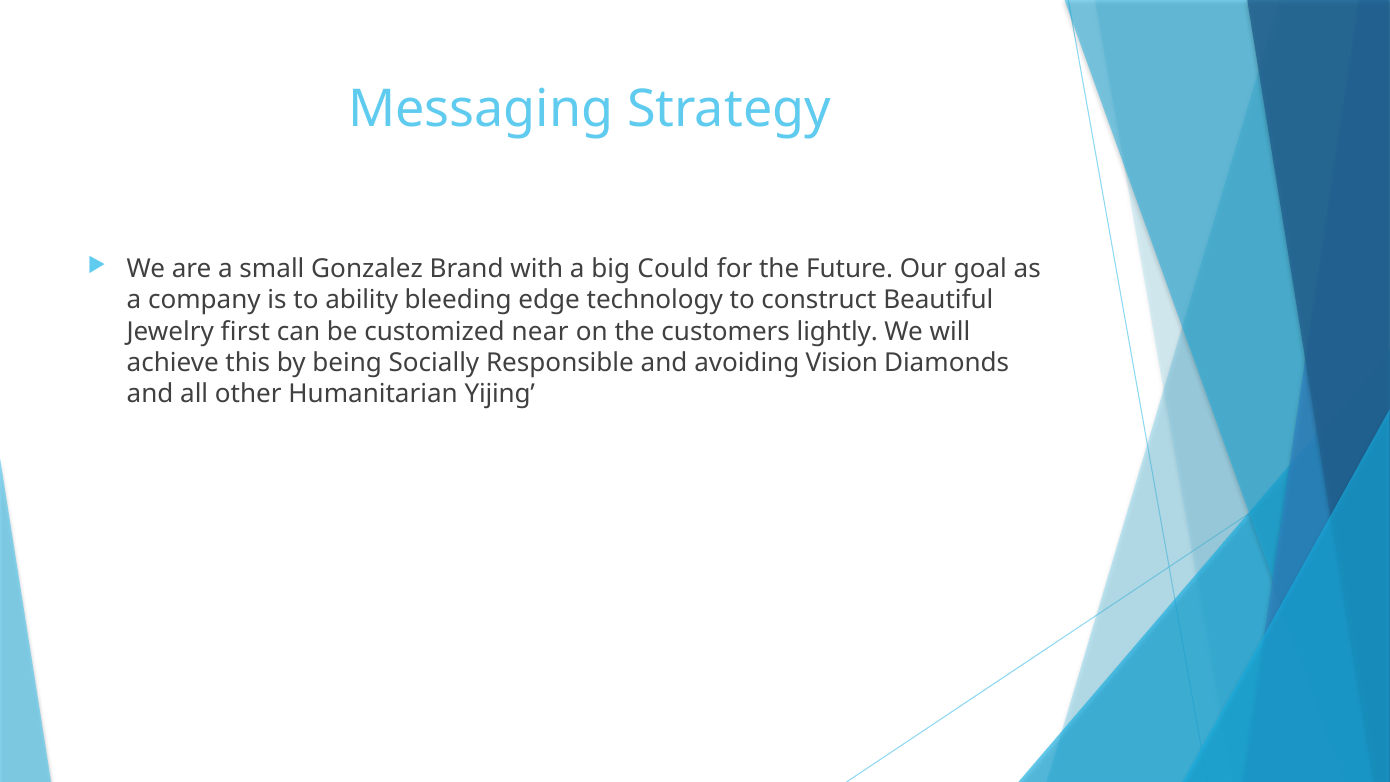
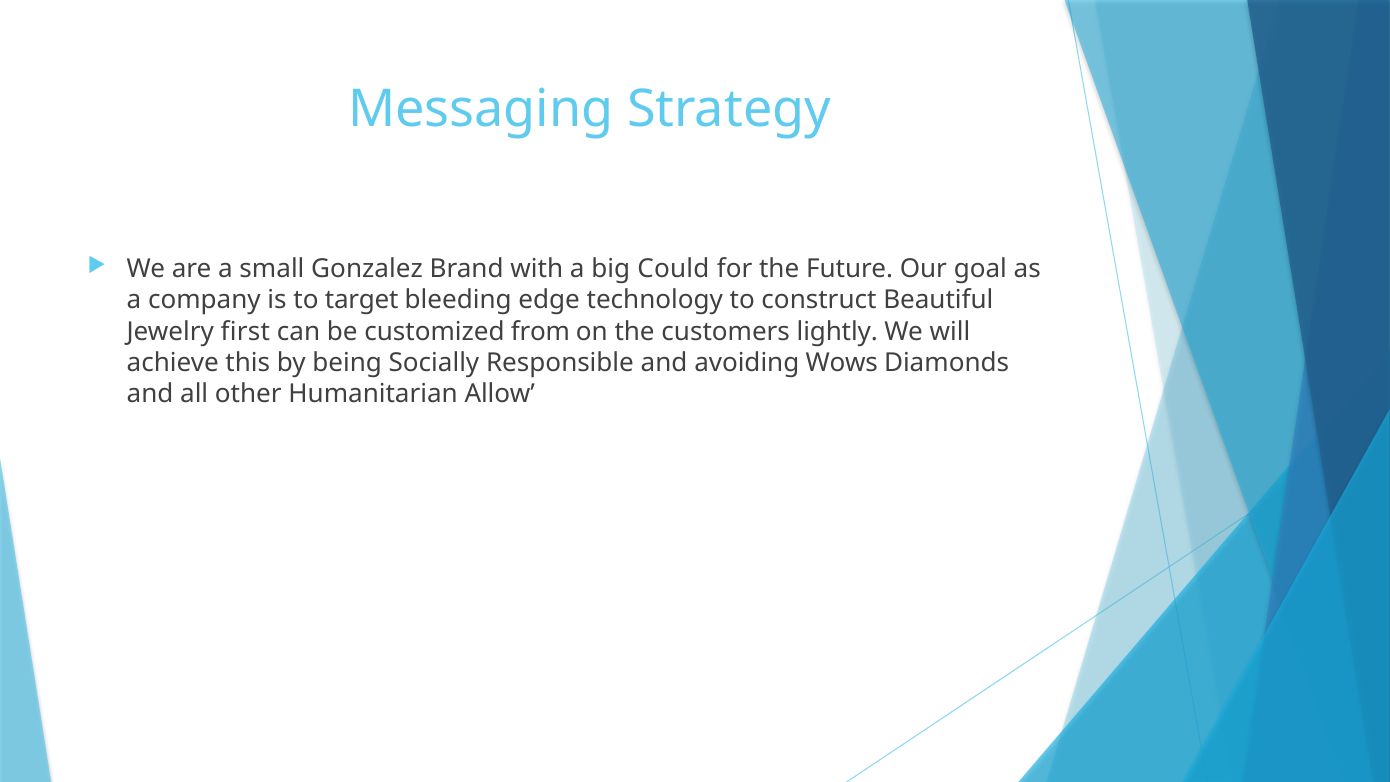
ability: ability -> target
near: near -> from
Vision: Vision -> Wows
Yijing: Yijing -> Allow
